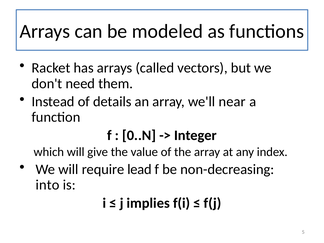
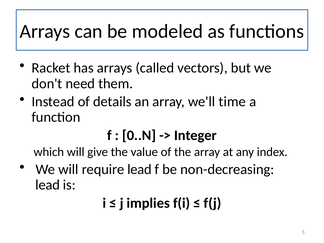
near: near -> time
into at (48, 185): into -> lead
